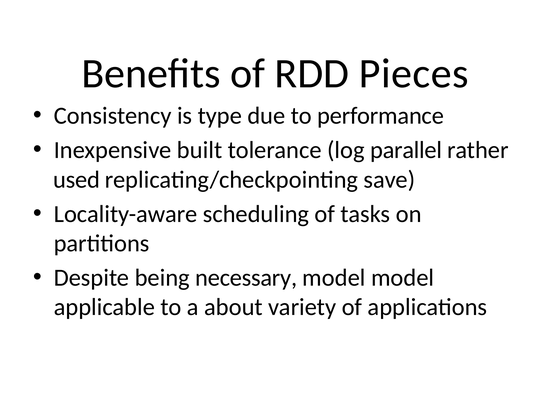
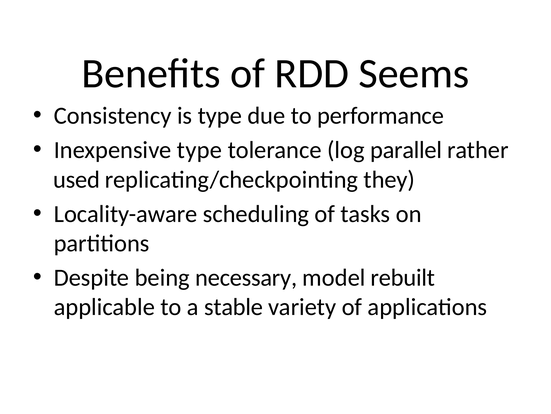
Pieces: Pieces -> Seems
Inexpensive built: built -> type
save: save -> they
model model: model -> rebuilt
about: about -> stable
